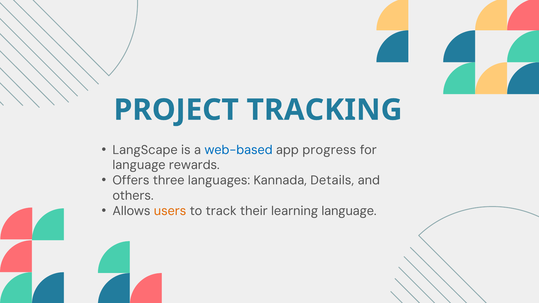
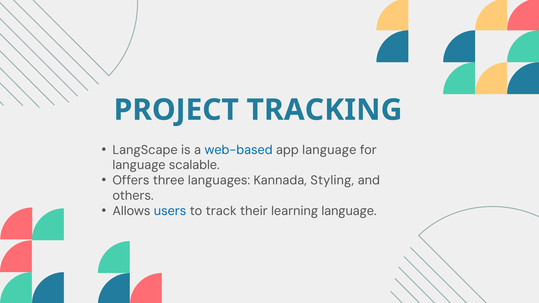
app progress: progress -> language
rewards: rewards -> scalable
Details: Details -> Styling
users colour: orange -> blue
